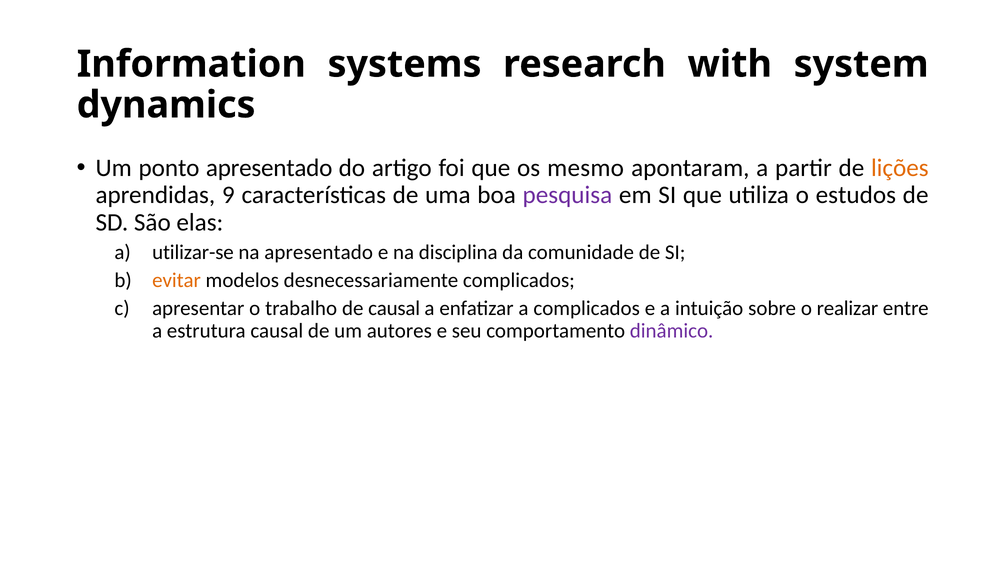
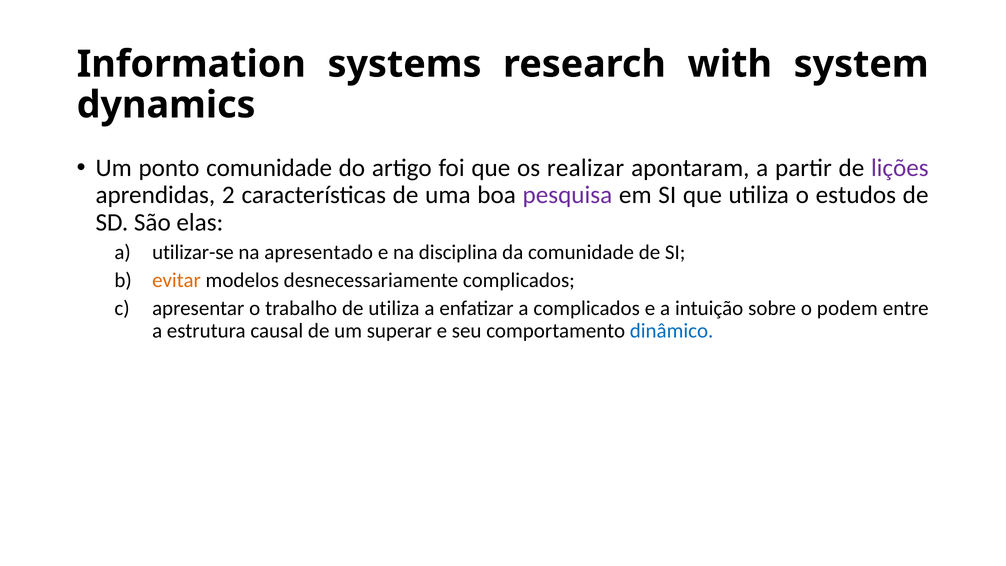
ponto apresentado: apresentado -> comunidade
mesmo: mesmo -> realizar
lições colour: orange -> purple
9: 9 -> 2
de causal: causal -> utiliza
realizar: realizar -> podem
autores: autores -> superar
dinâmico colour: purple -> blue
